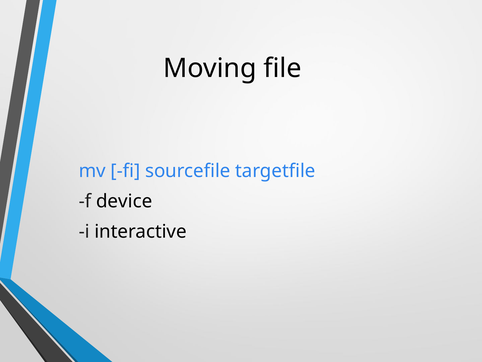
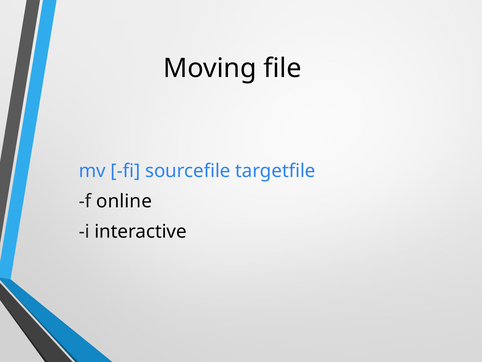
device: device -> online
